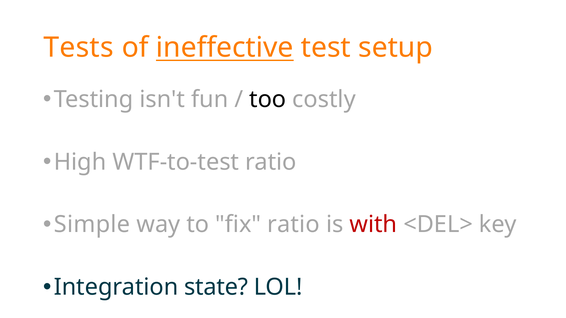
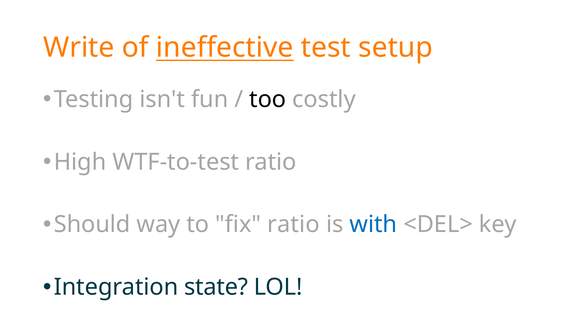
Tests: Tests -> Write
Simple: Simple -> Should
with colour: red -> blue
